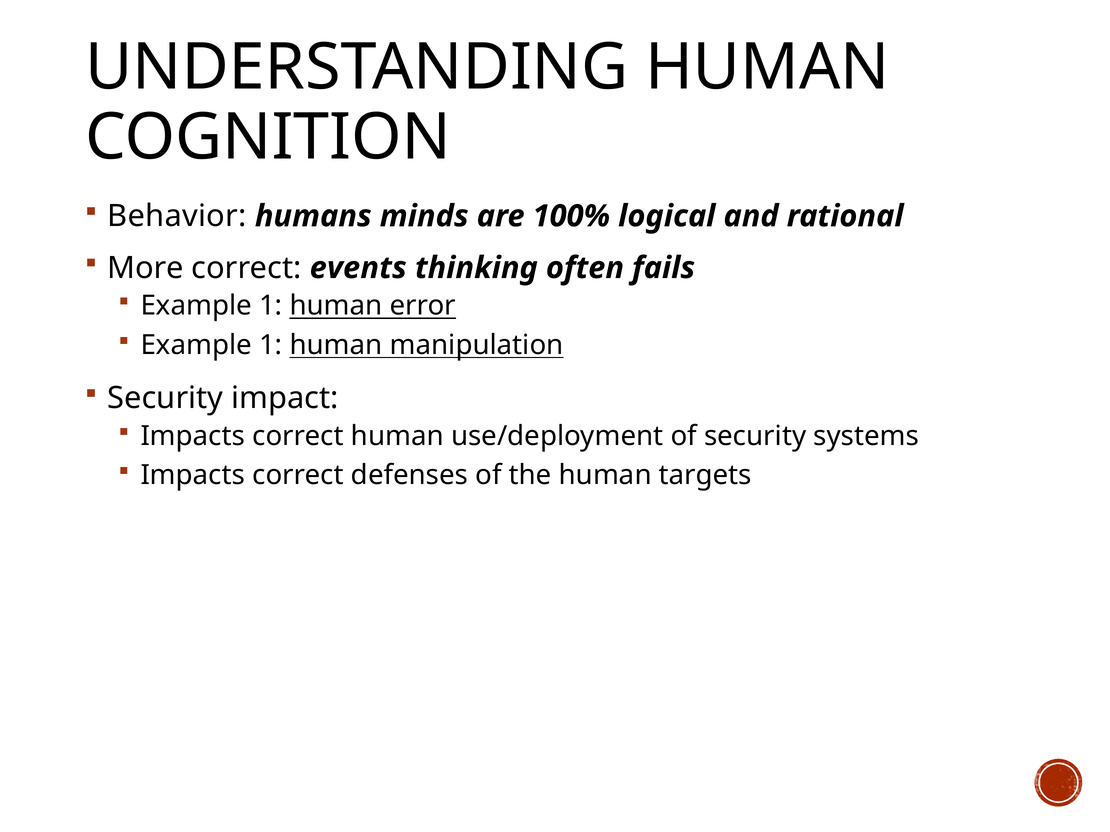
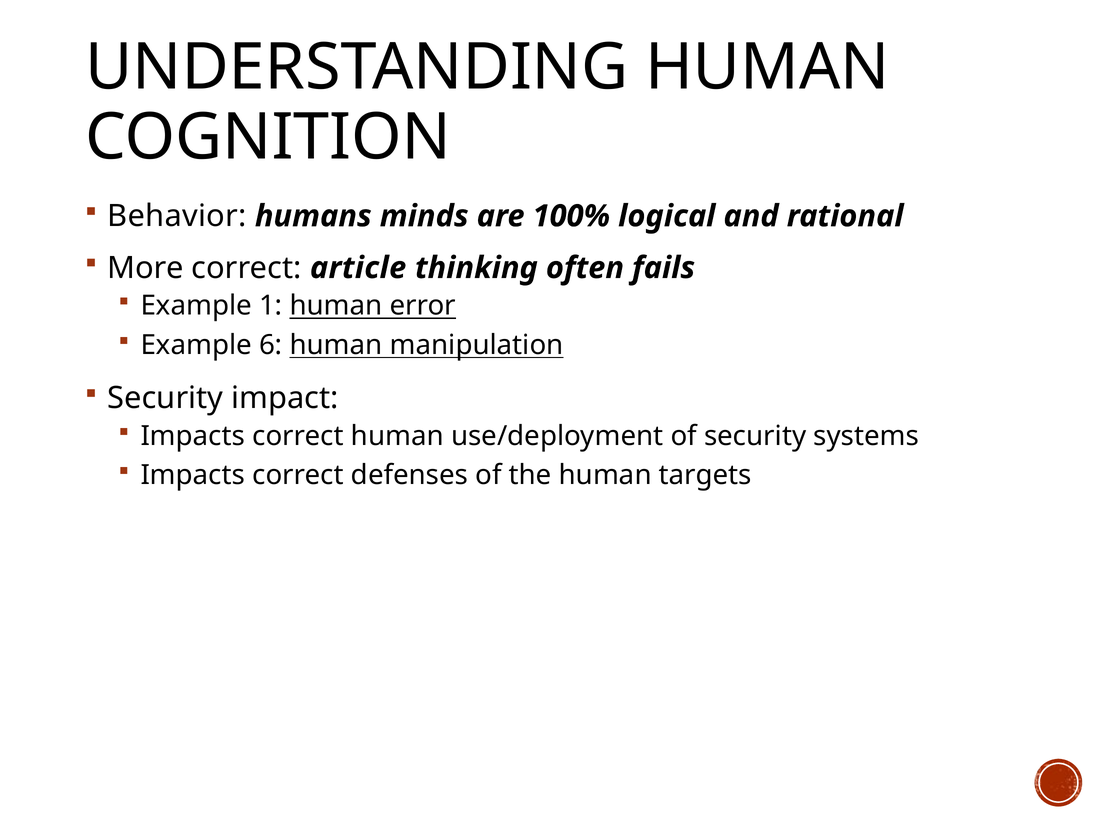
events: events -> article
1 at (271, 345): 1 -> 6
